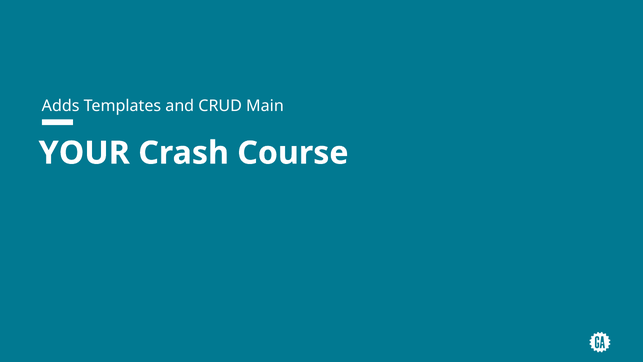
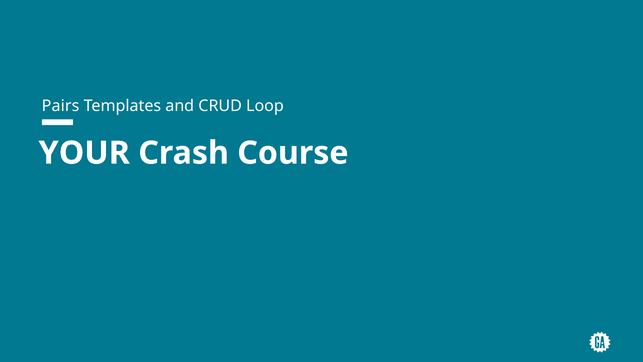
Adds: Adds -> Pairs
Main: Main -> Loop
